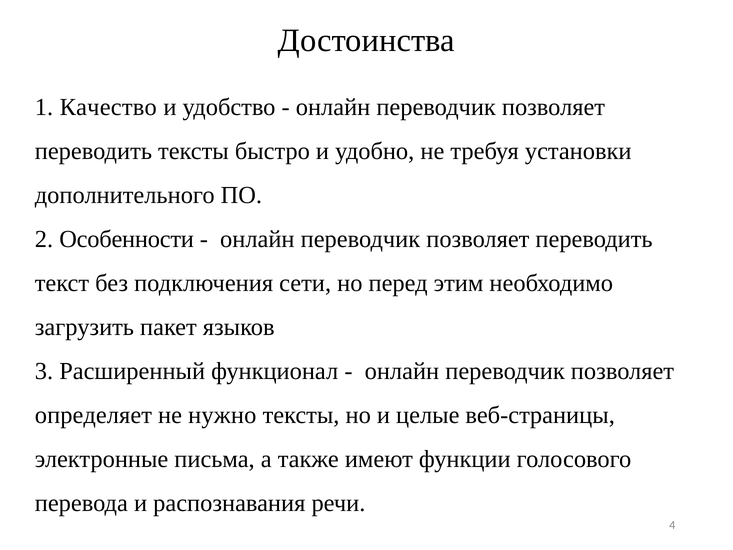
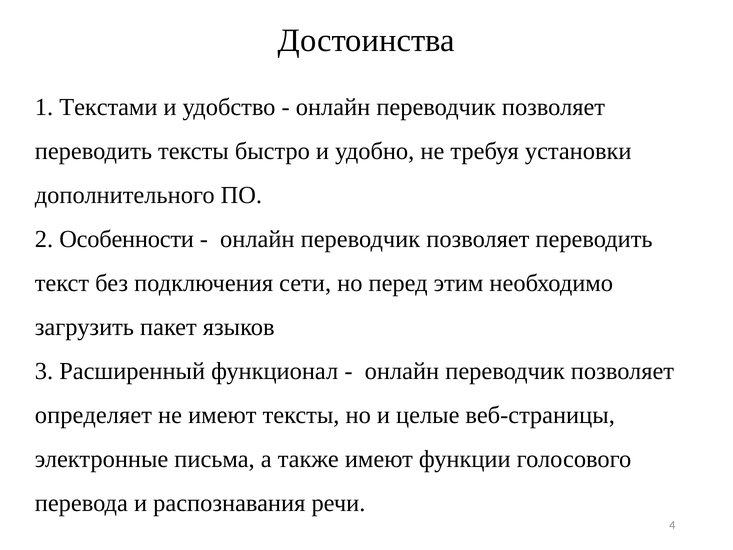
Качество: Качество -> Текстами
не нужно: нужно -> имеют
